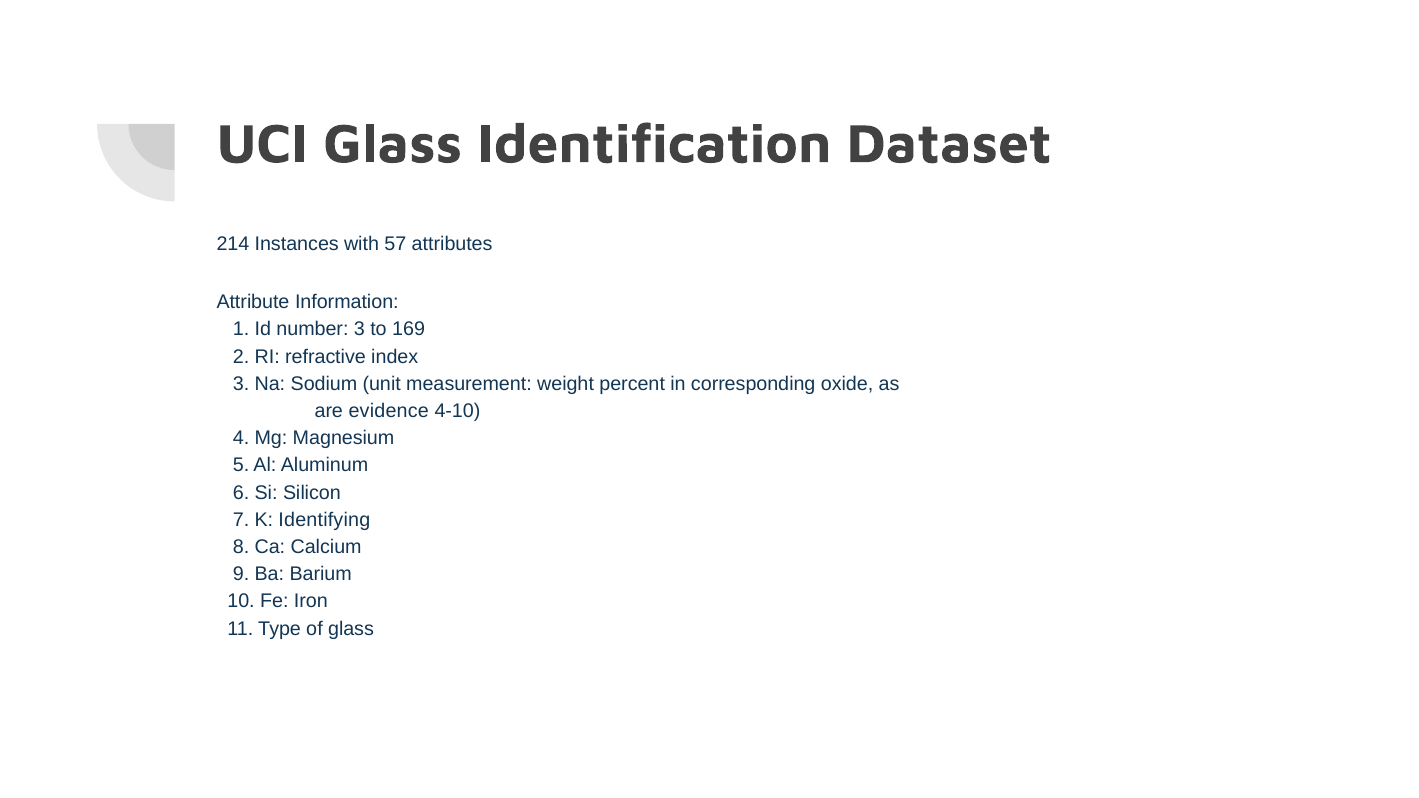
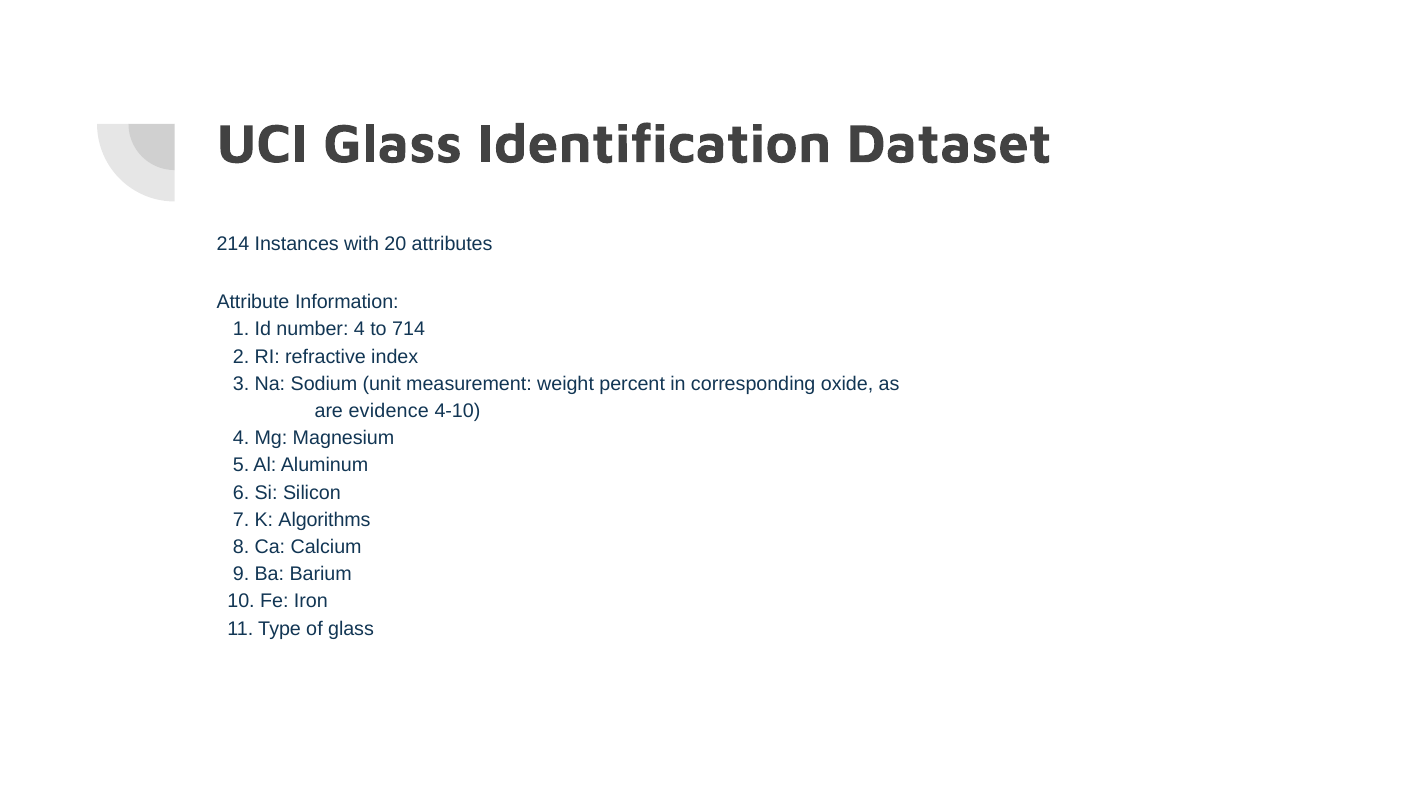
57: 57 -> 20
number 3: 3 -> 4
169: 169 -> 714
Identifying: Identifying -> Algorithms
